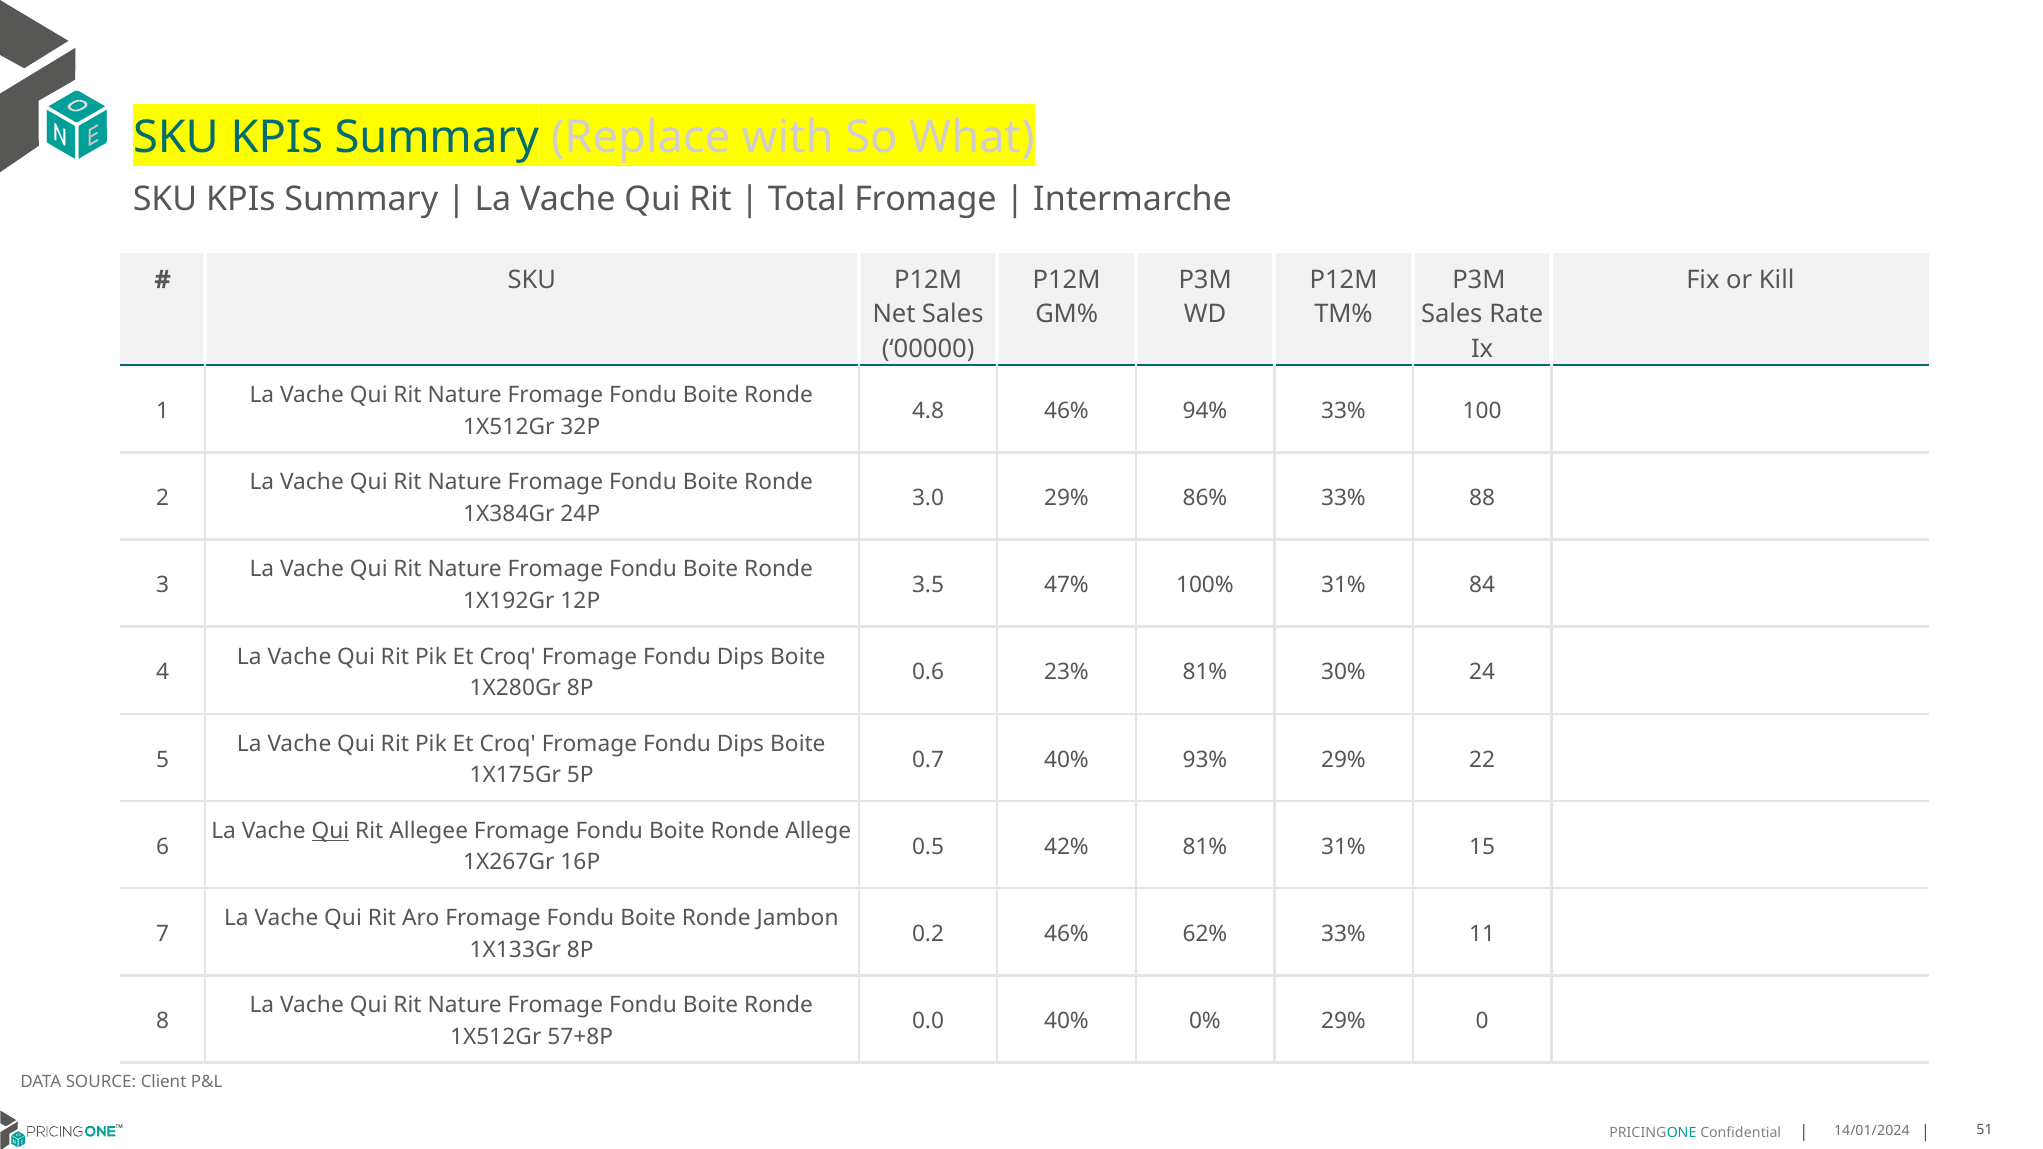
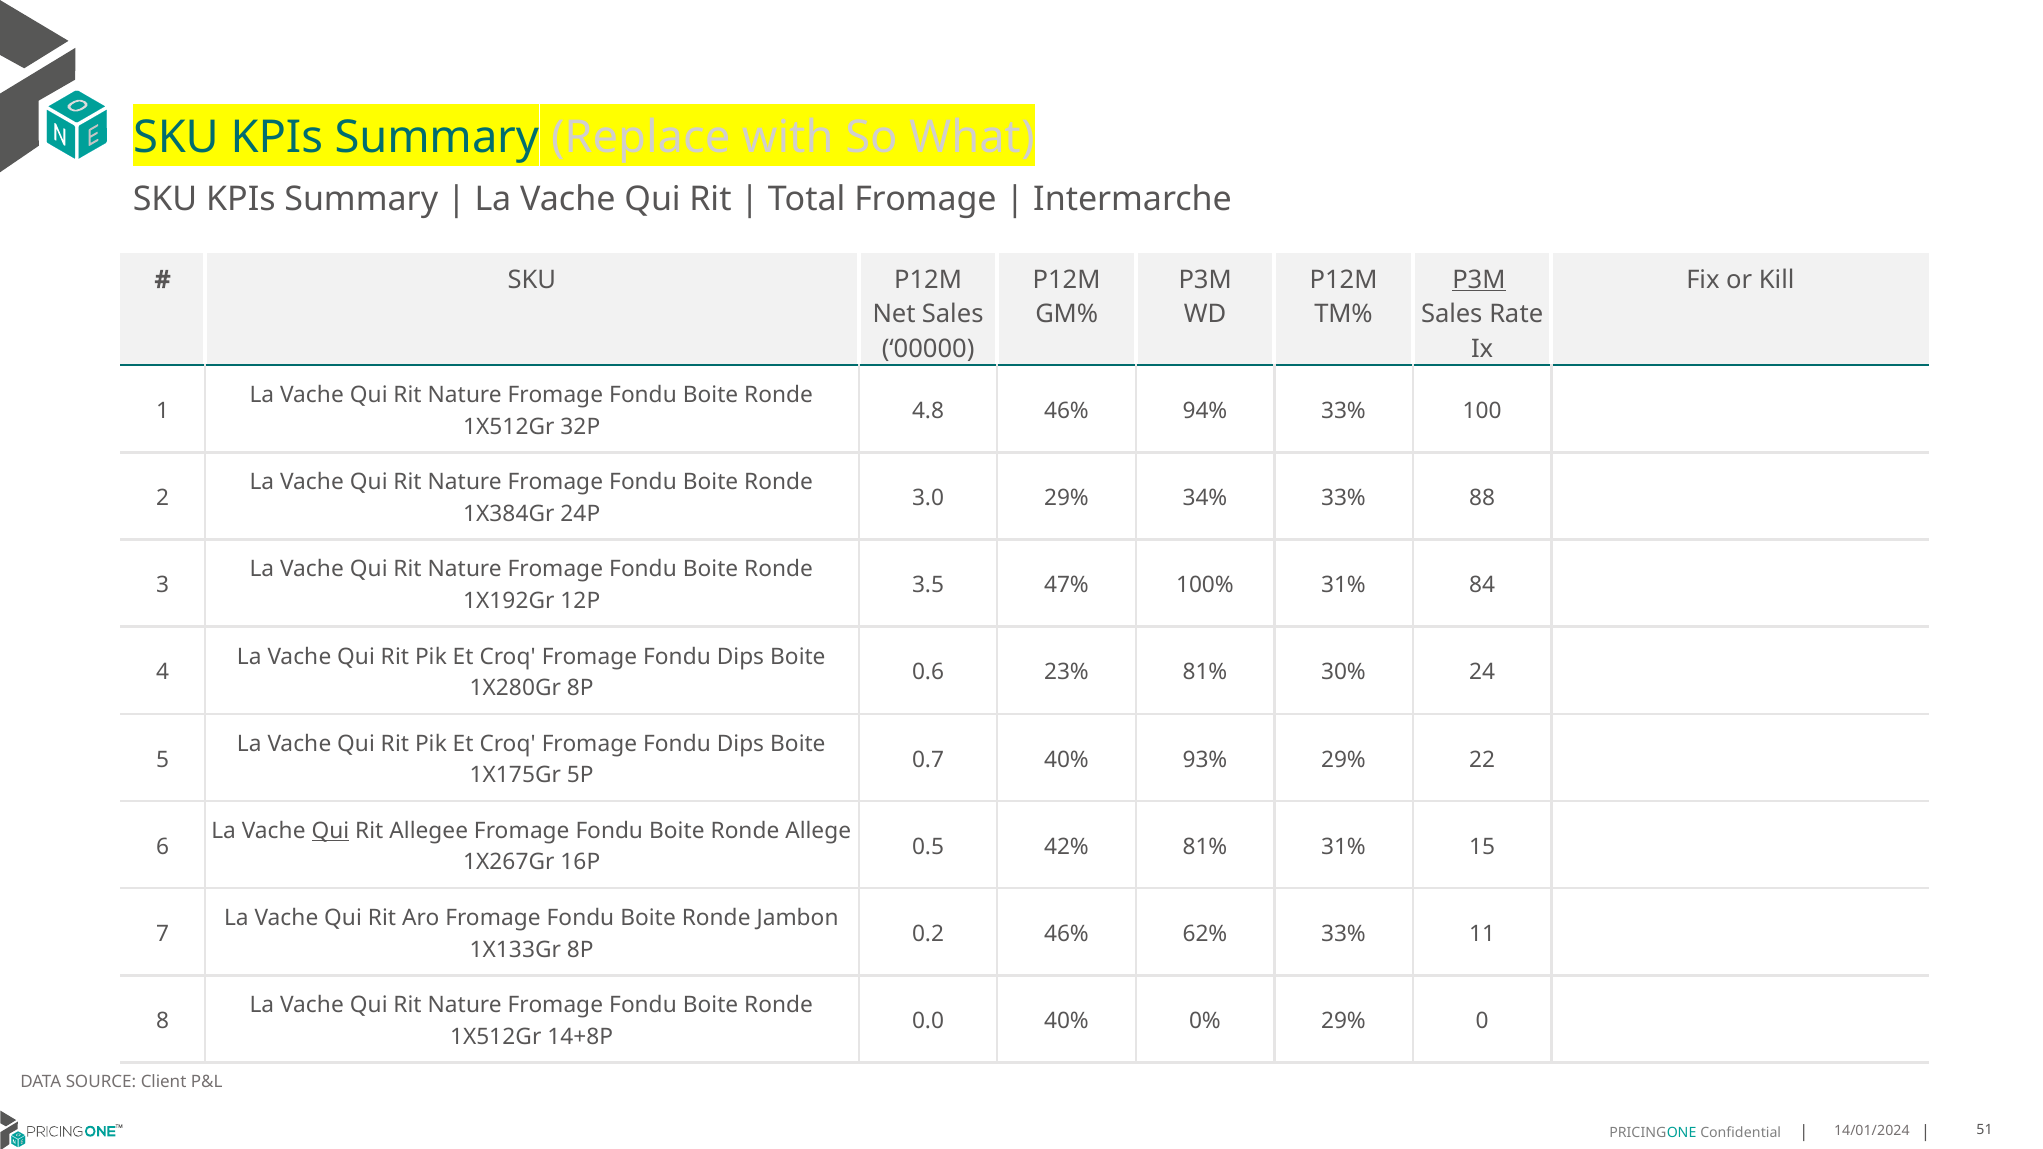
P3M at (1479, 280) underline: none -> present
86%: 86% -> 34%
57+8P: 57+8P -> 14+8P
